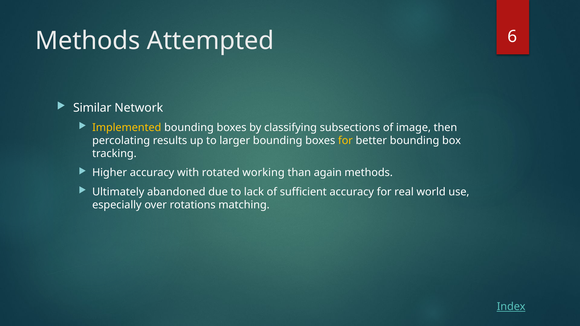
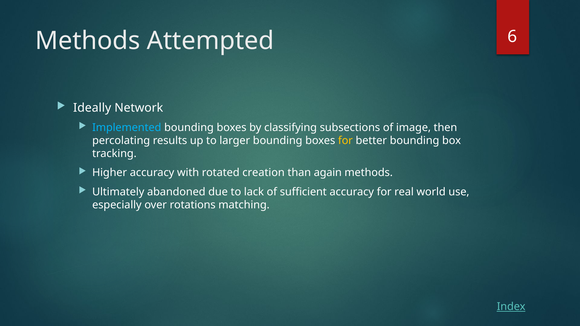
Similar: Similar -> Ideally
Implemented colour: yellow -> light blue
working: working -> creation
